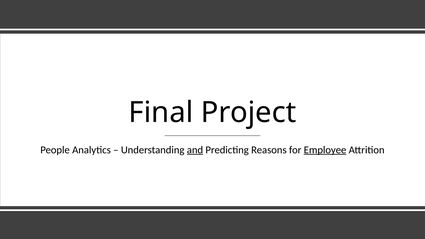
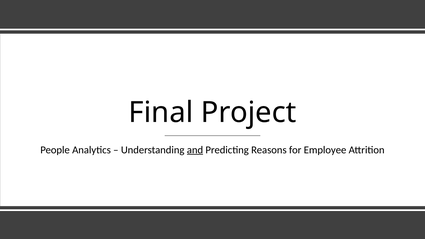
Employee underline: present -> none
